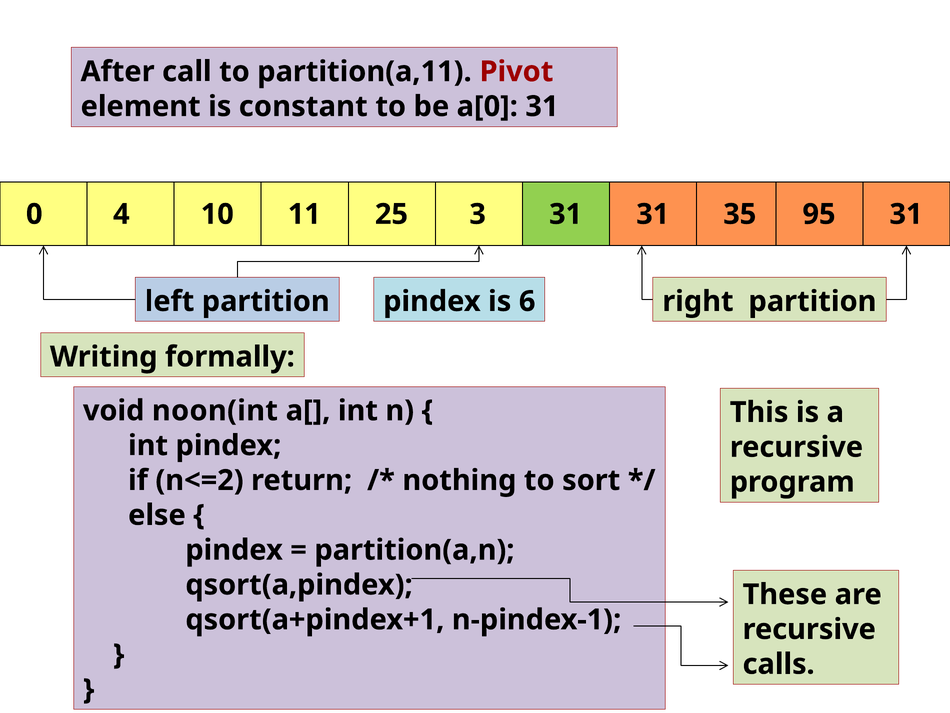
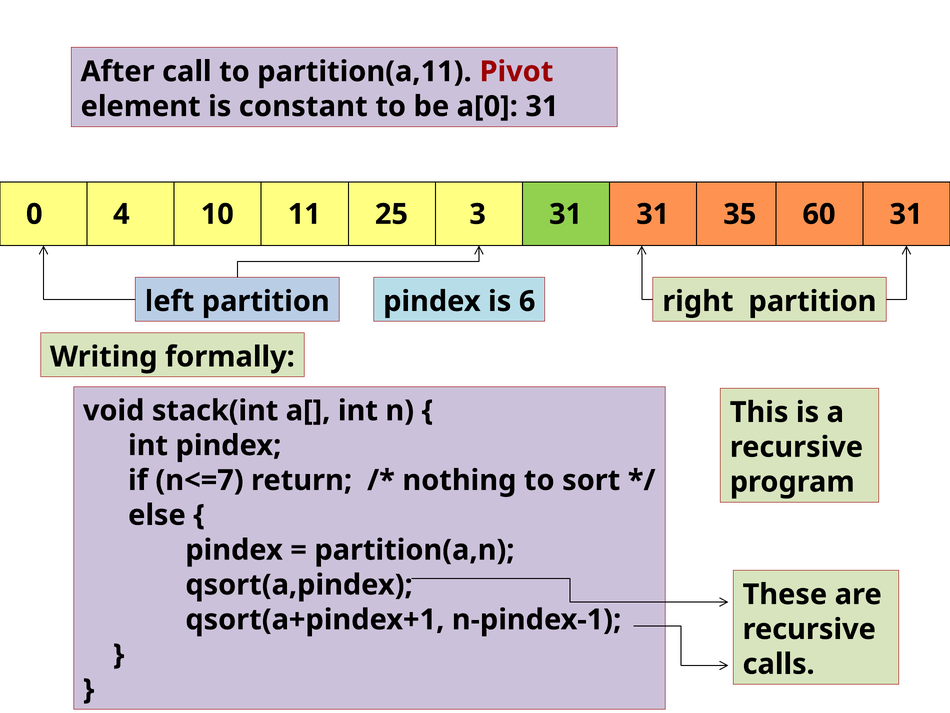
95: 95 -> 60
noon(int: noon(int -> stack(int
n<=2: n<=2 -> n<=7
